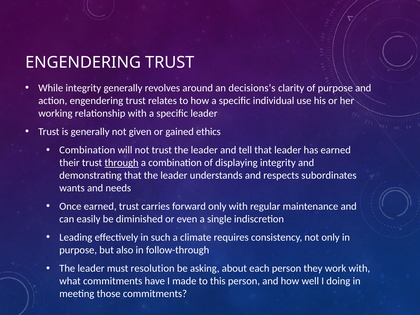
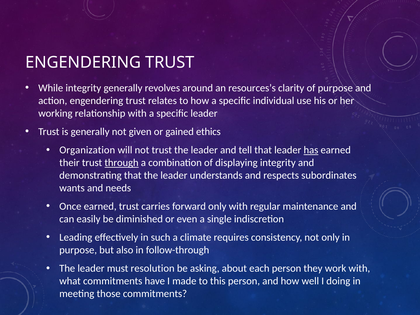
decisions’s: decisions’s -> resources’s
Combination at (87, 150): Combination -> Organization
has underline: none -> present
